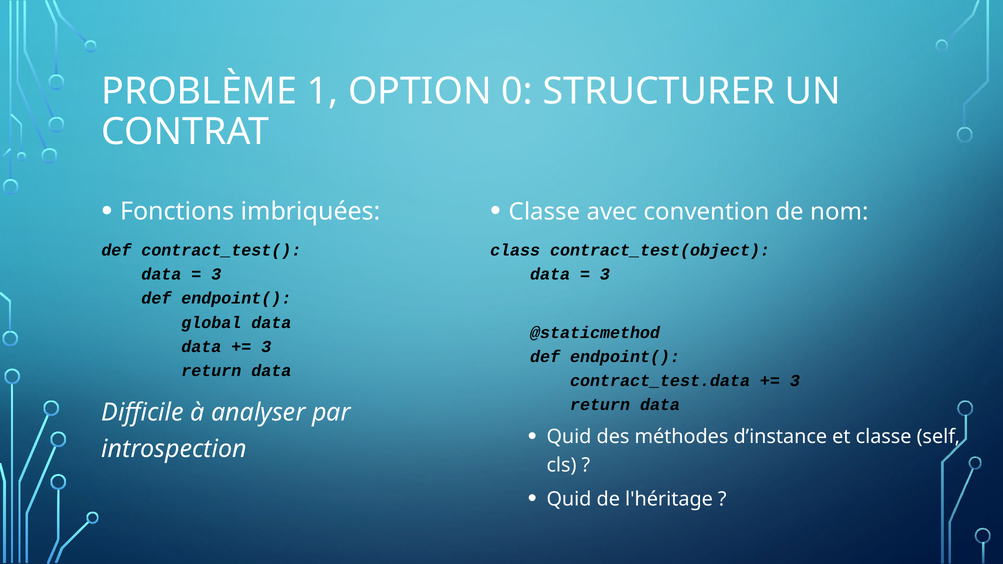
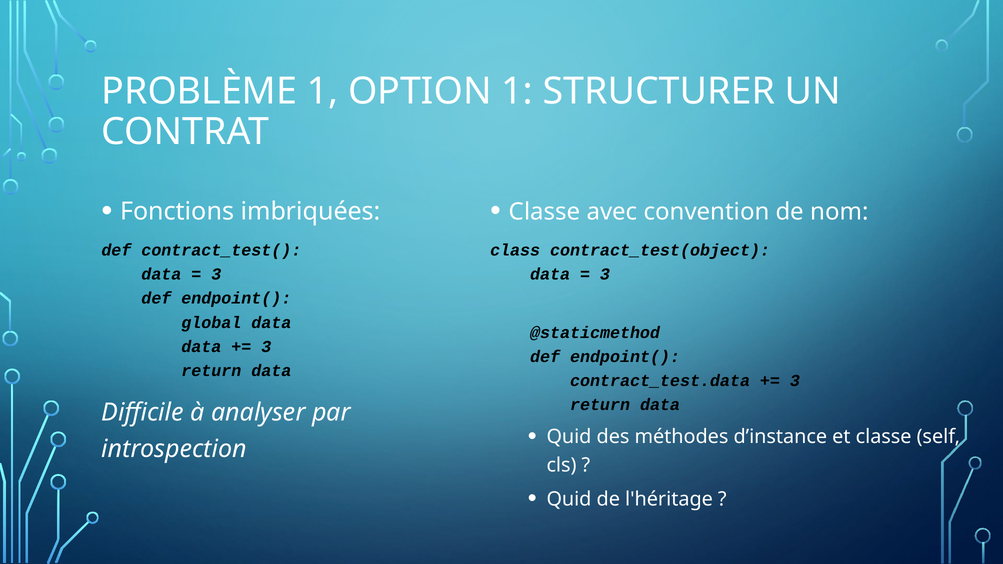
OPTION 0: 0 -> 1
